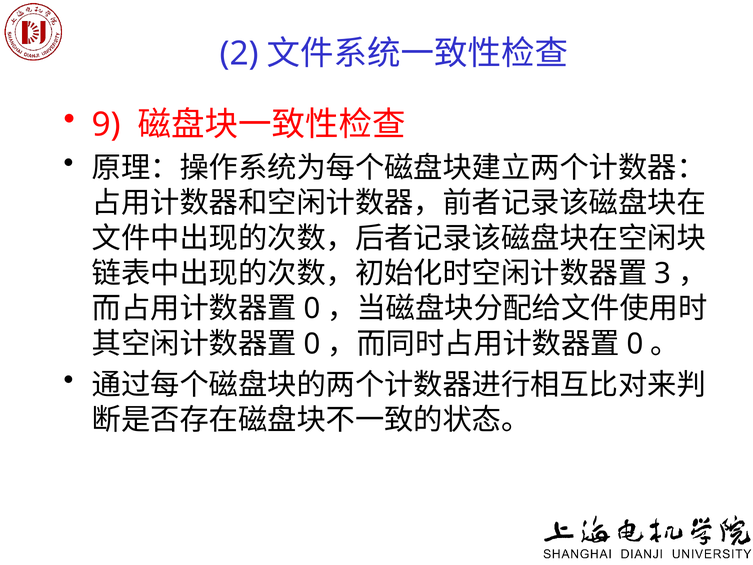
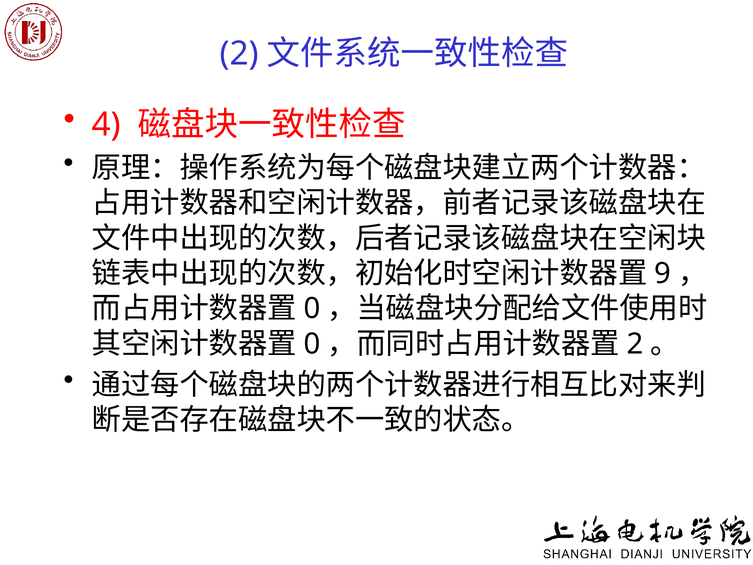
9: 9 -> 4
3: 3 -> 9
0 at (635, 344): 0 -> 2
